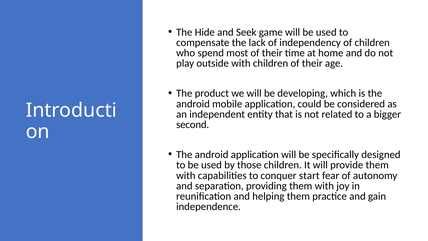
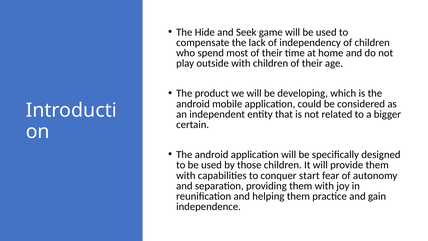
second: second -> certain
